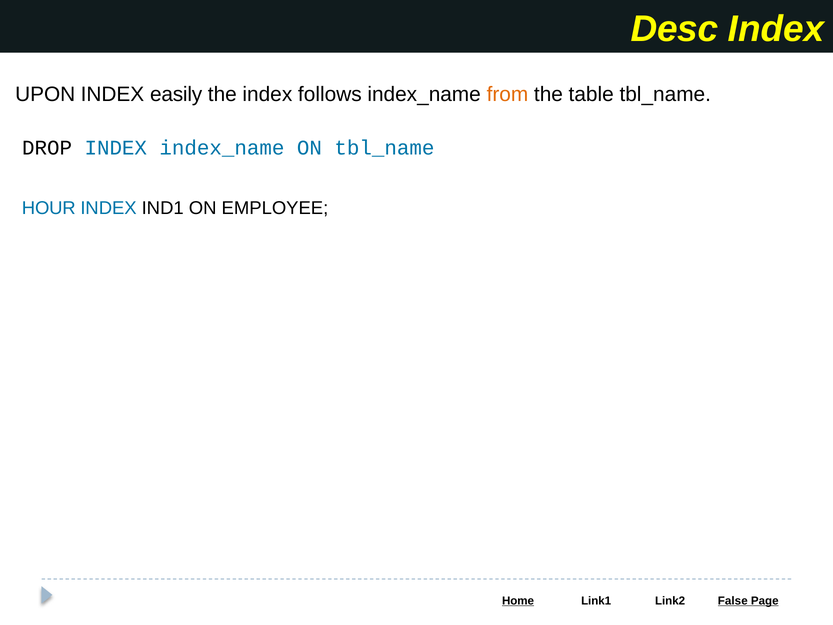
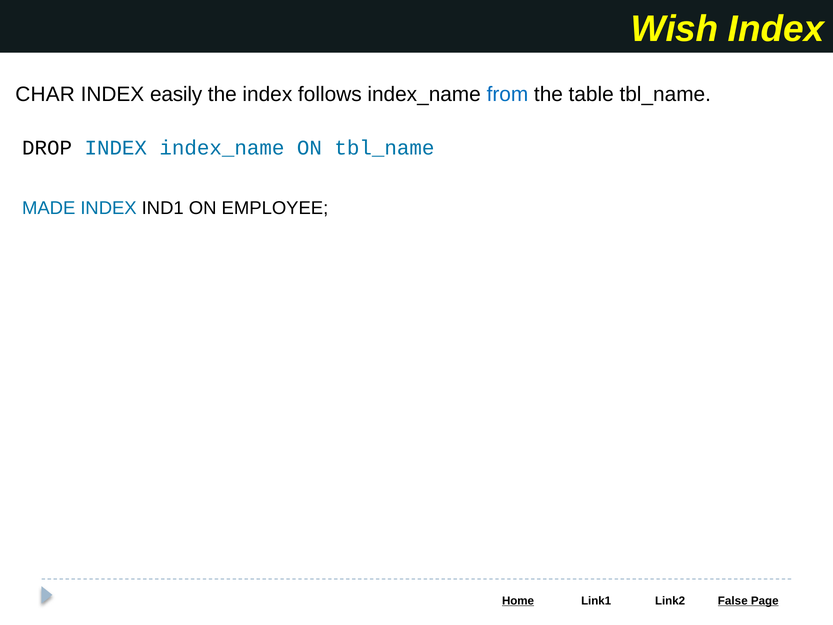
Desc: Desc -> Wish
UPON: UPON -> CHAR
from colour: orange -> blue
HOUR: HOUR -> MADE
